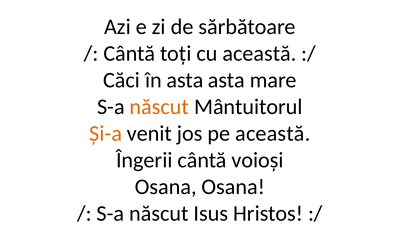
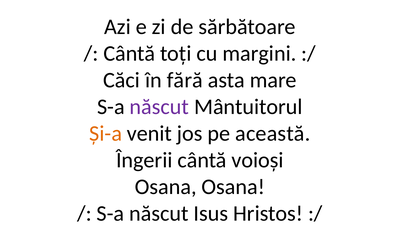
cu această: această -> margini
în asta: asta -> fără
născut at (159, 107) colour: orange -> purple
